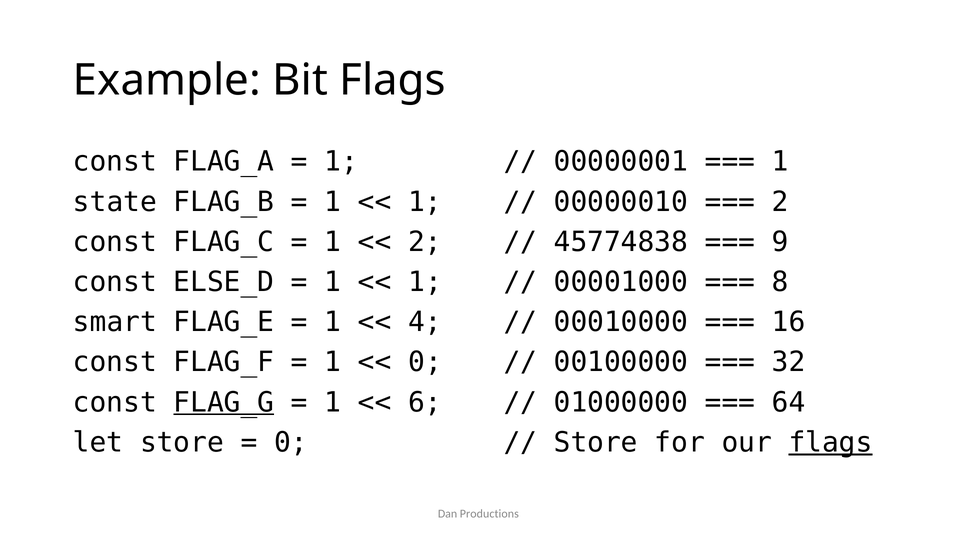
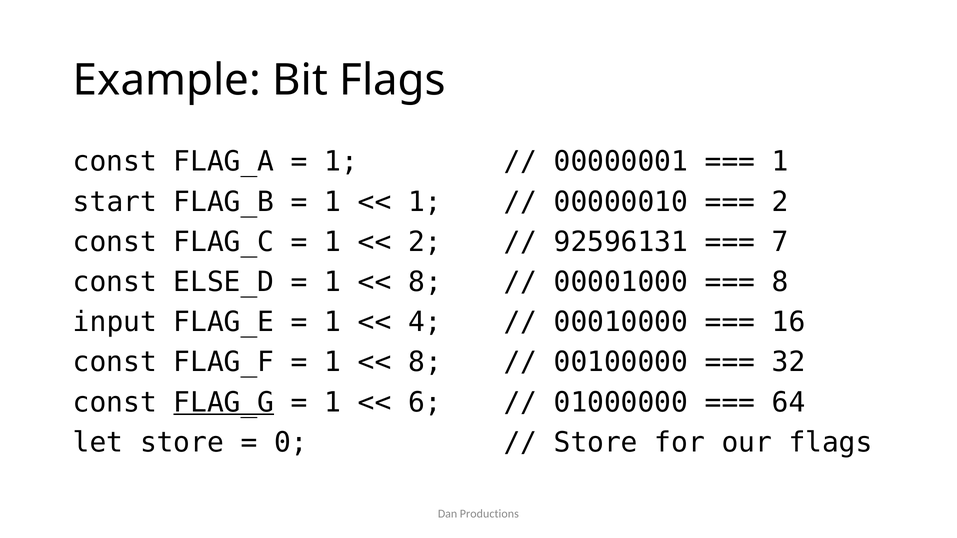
state: state -> start
45774838: 45774838 -> 92596131
9: 9 -> 7
1 at (425, 282): 1 -> 8
smart: smart -> input
0 at (425, 362): 0 -> 8
flags at (831, 443) underline: present -> none
